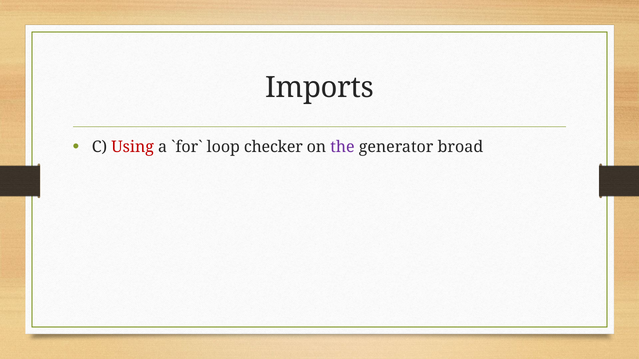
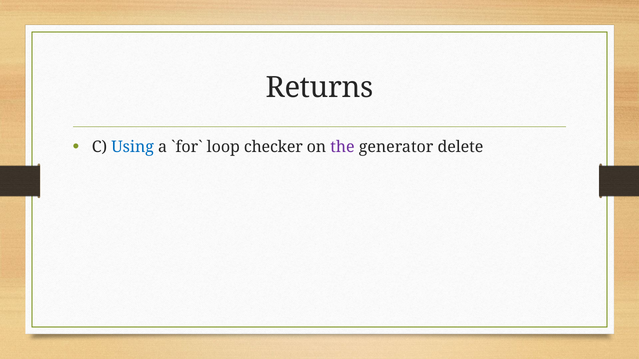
Imports: Imports -> Returns
Using colour: red -> blue
broad: broad -> delete
